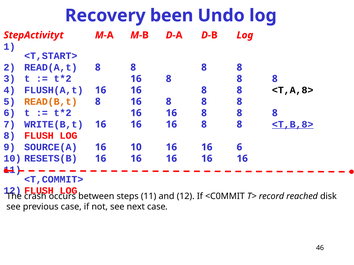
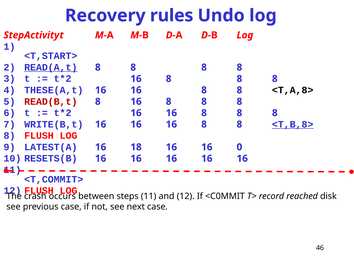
been: been -> rules
READ(A,t underline: none -> present
FLUSH(A,t: FLUSH(A,t -> THESE(A,t
READ(B,t colour: orange -> red
SOURCE(A: SOURCE(A -> LATEST(A
16 10: 10 -> 18
16 6: 6 -> 0
